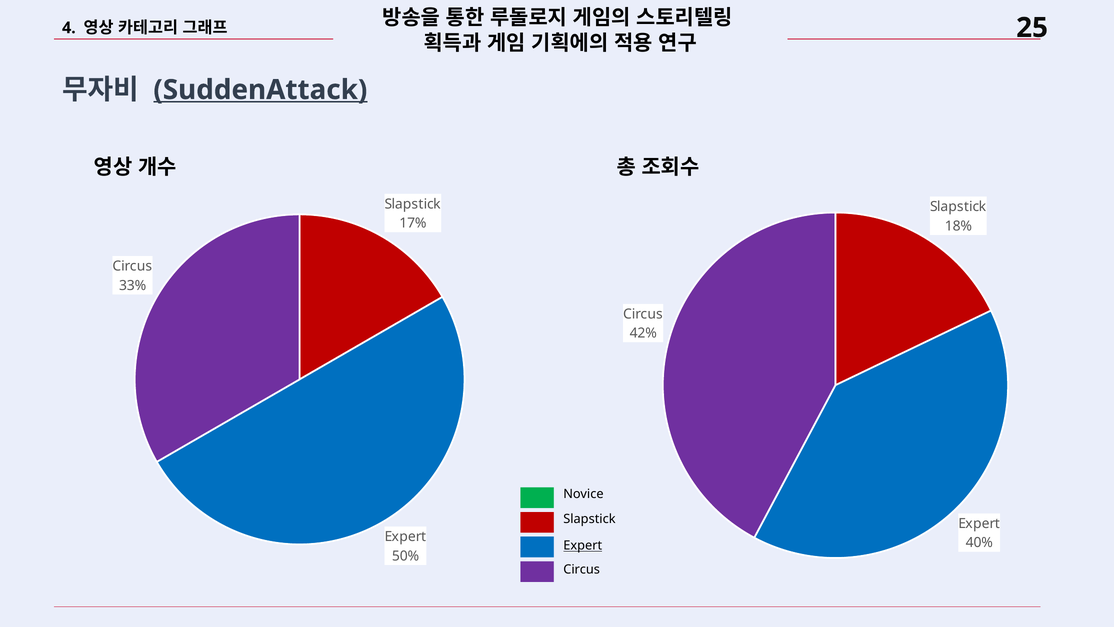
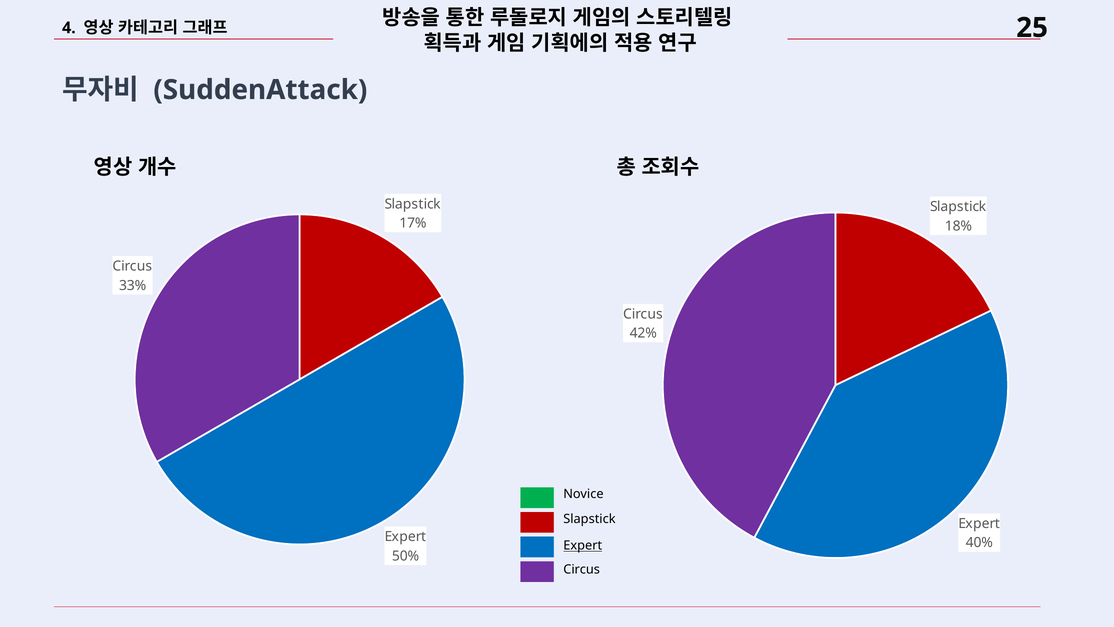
SuddenAttack underline: present -> none
